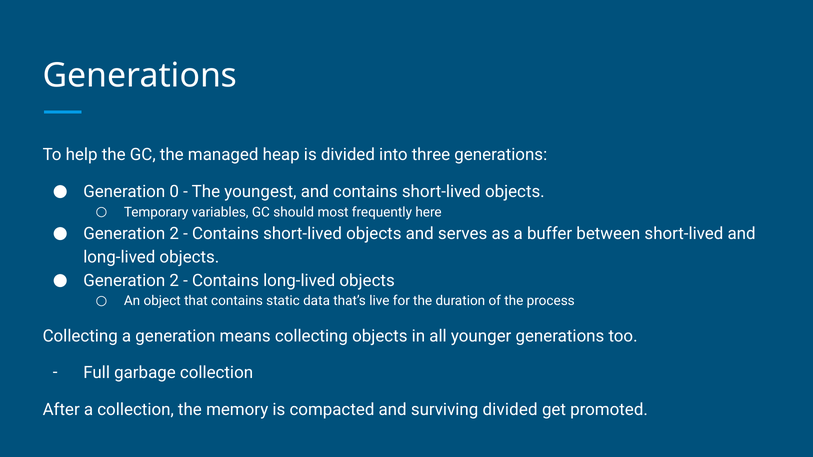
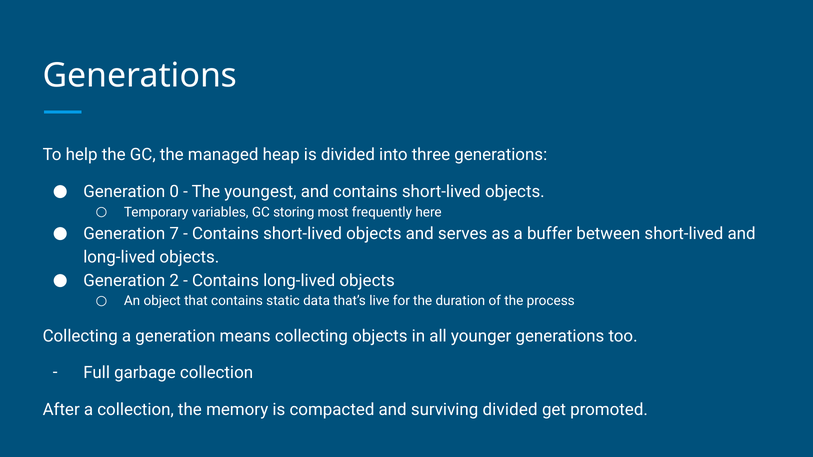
should: should -> storing
2 at (174, 234): 2 -> 7
